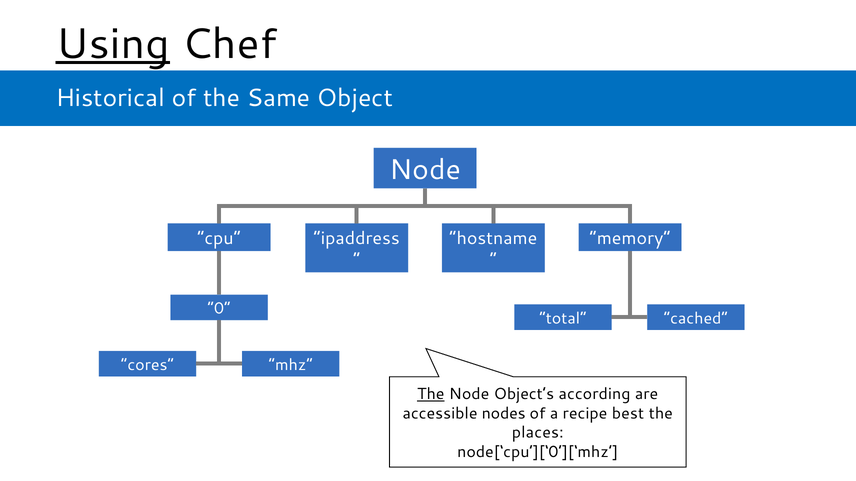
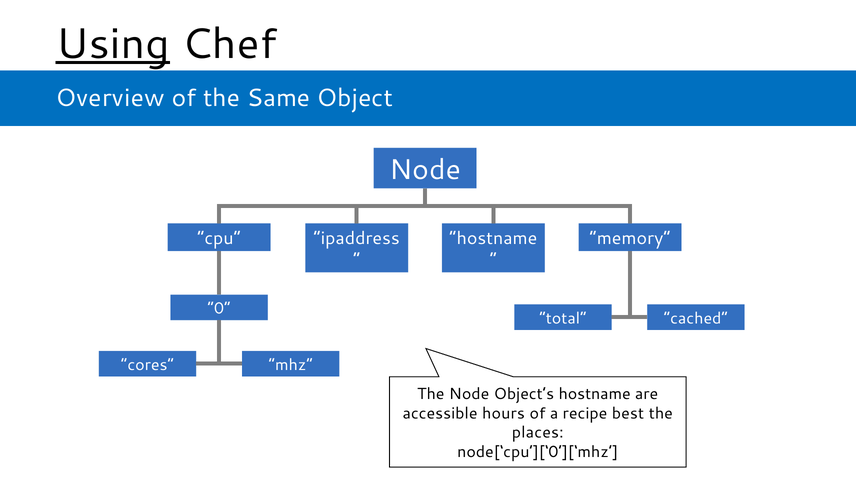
Historical: Historical -> Overview
The at (431, 395) underline: present -> none
Object’s according: according -> hostname
nodes: nodes -> hours
